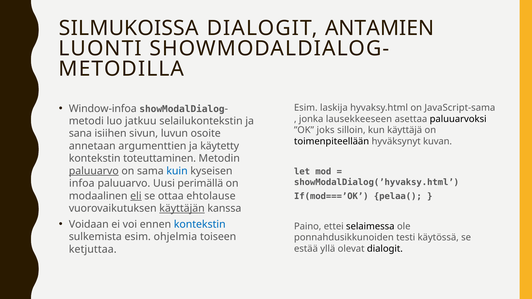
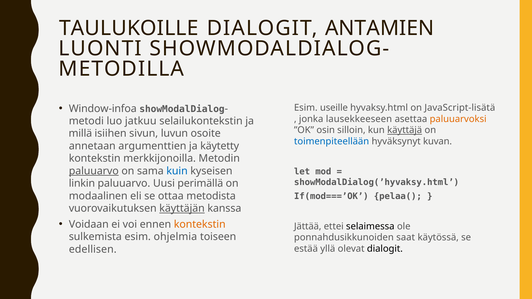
SILMUKOISSA: SILMUKOISSA -> TAULUKOILLE
laskija: laskija -> useille
JavaScript-sama: JavaScript-sama -> JavaScript-lisätä
paluuarvoksi colour: black -> orange
joks: joks -> osin
käyttäjä underline: none -> present
sana: sana -> millä
toimenpiteellään colour: black -> blue
toteuttaminen: toteuttaminen -> merkkijonoilla
infoa: infoa -> linkin
eli underline: present -> none
ehtolause: ehtolause -> metodista
kontekstin at (200, 225) colour: blue -> orange
Paino: Paino -> Jättää
testi: testi -> saat
ketjuttaa: ketjuttaa -> edellisen
